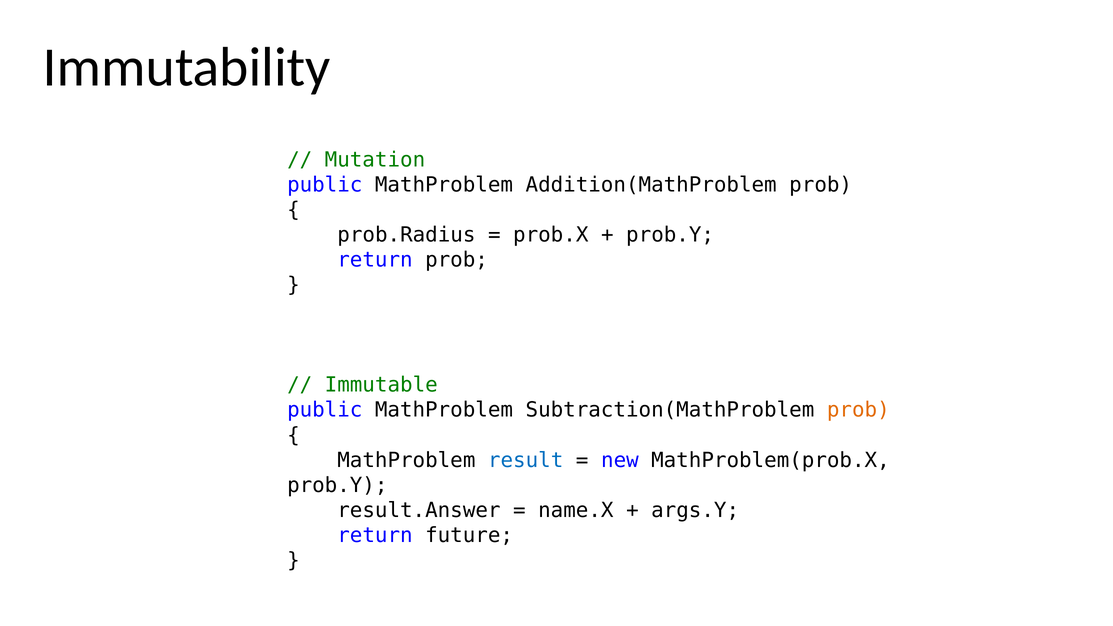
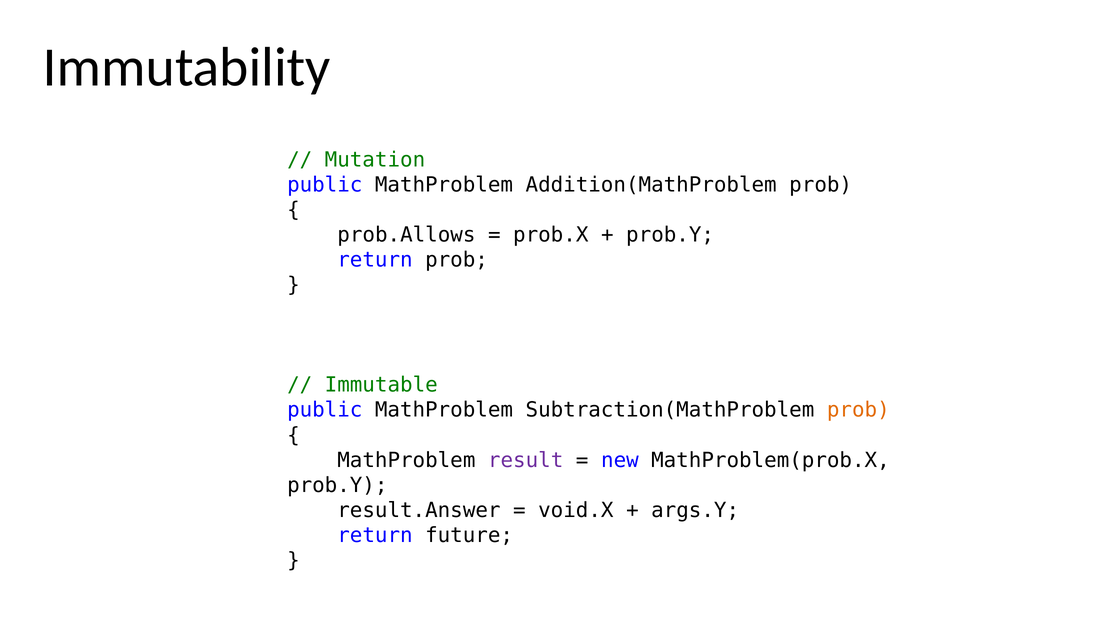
prob.Radius: prob.Radius -> prob.Allows
result colour: blue -> purple
name.X: name.X -> void.X
